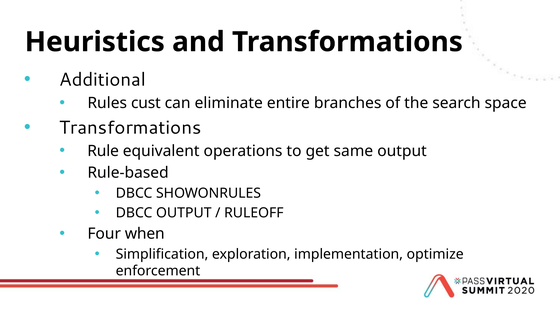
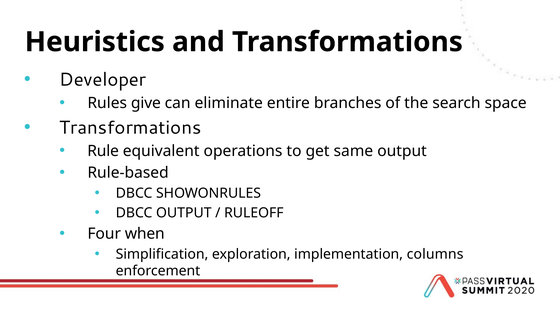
Additional: Additional -> Developer
cust: cust -> give
optimize: optimize -> columns
